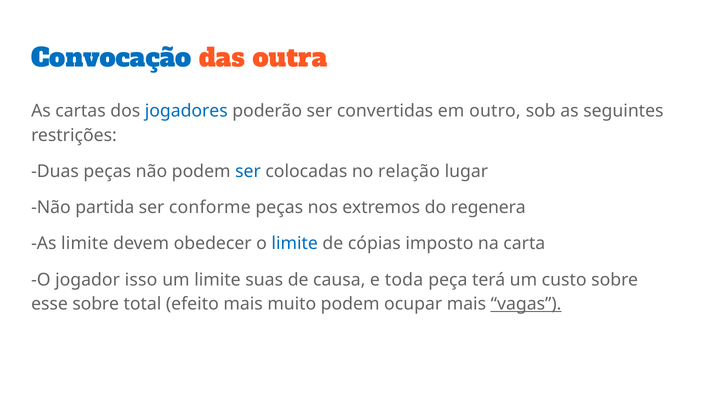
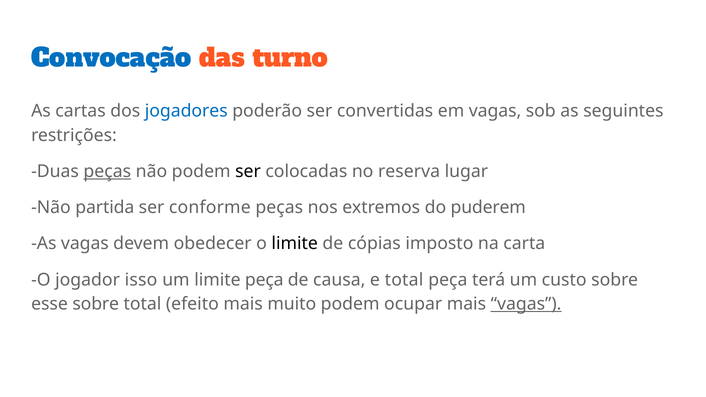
outra: outra -> turno
em outro: outro -> vagas
peças at (107, 171) underline: none -> present
ser at (248, 171) colour: blue -> black
relação: relação -> reserva
regenera: regenera -> puderem
As limite: limite -> vagas
limite at (295, 244) colour: blue -> black
limite suas: suas -> peça
e toda: toda -> total
